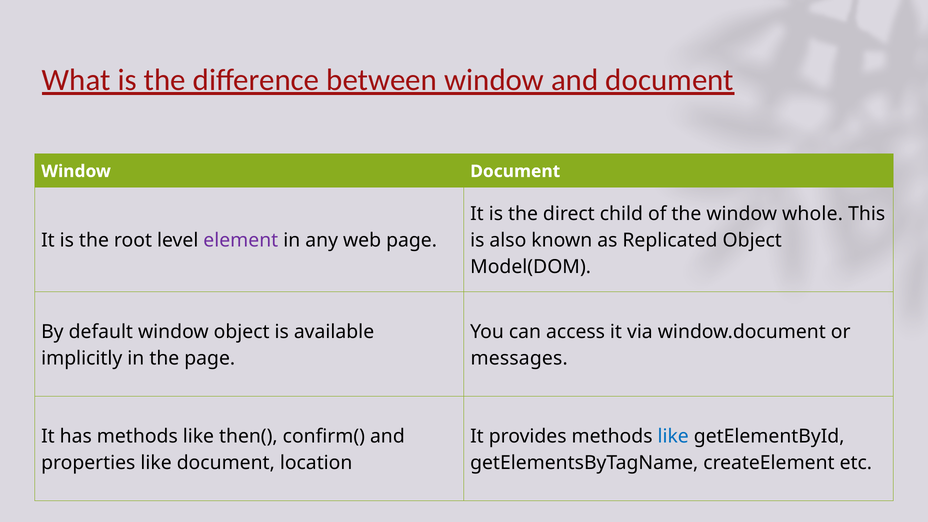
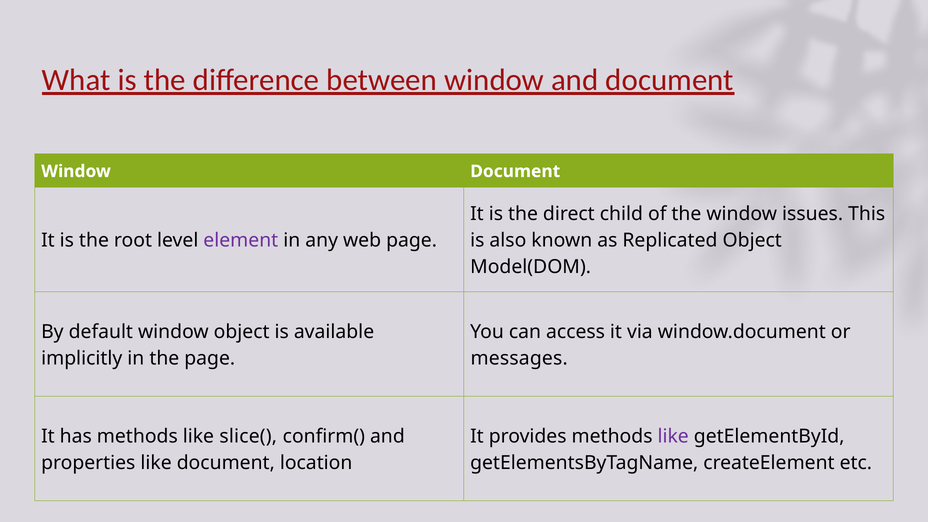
whole: whole -> issues
then(: then( -> slice(
like at (673, 436) colour: blue -> purple
